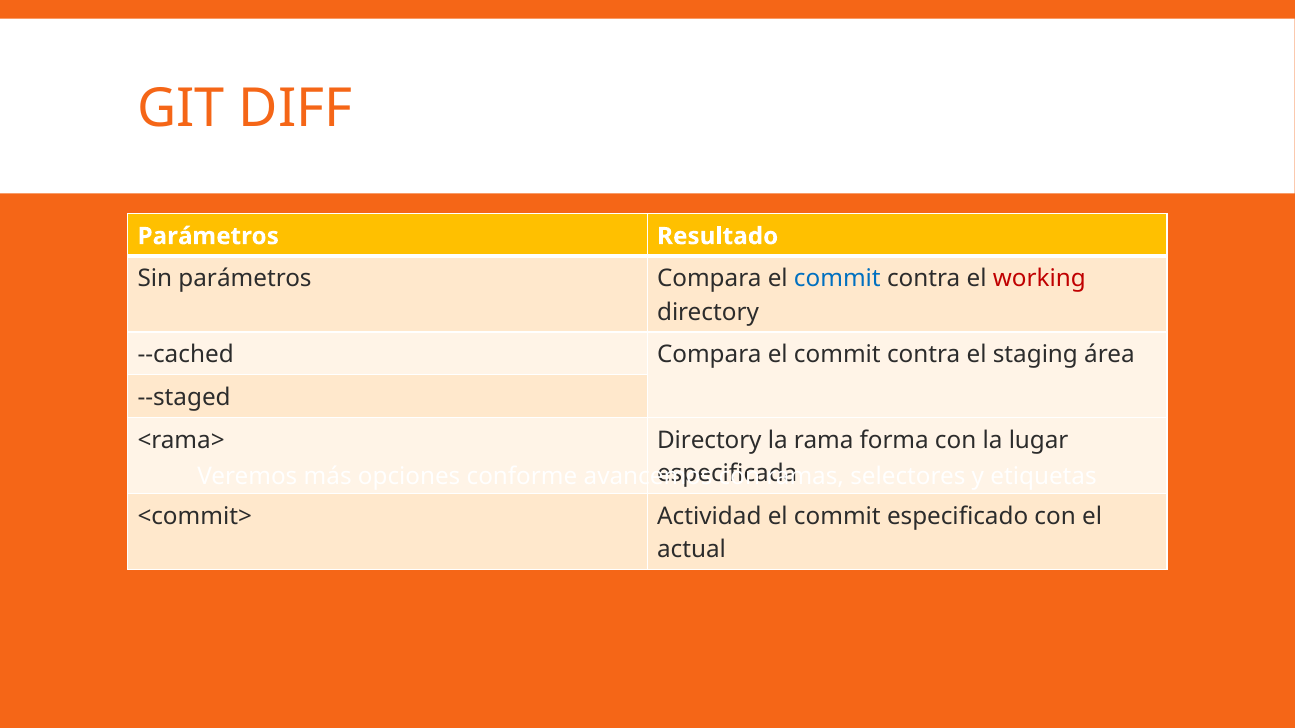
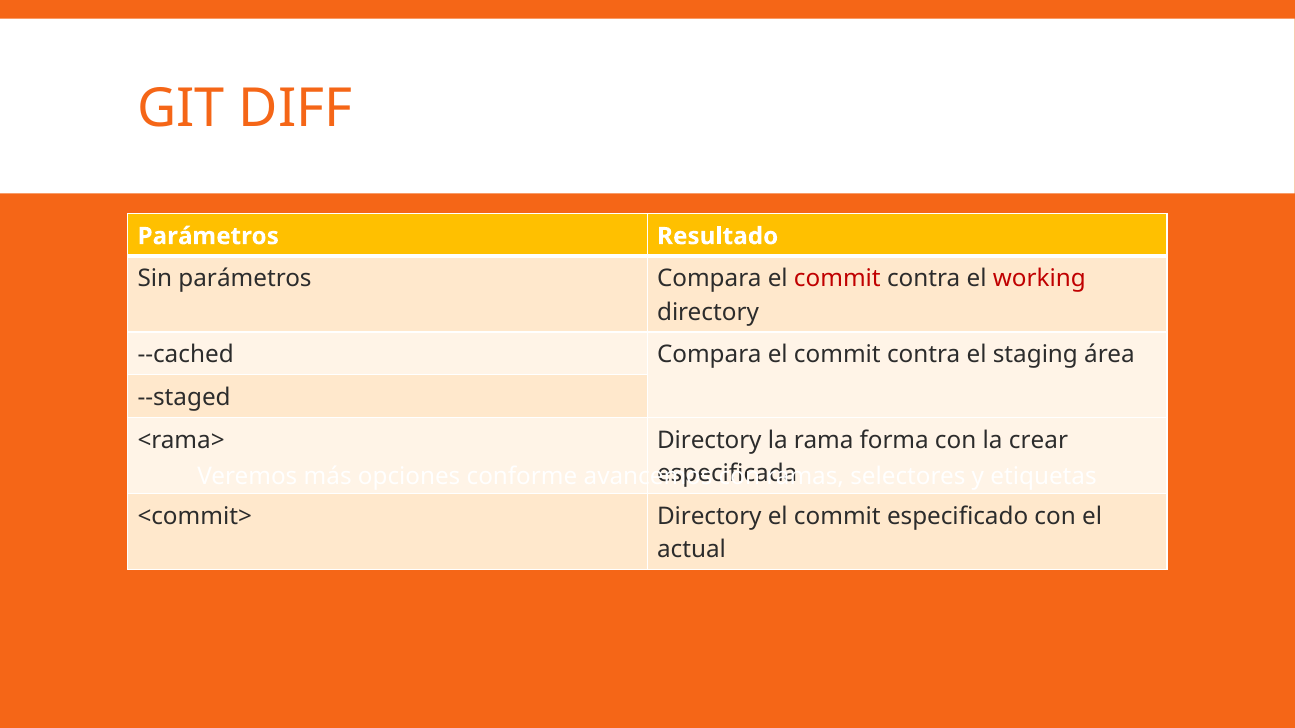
commit at (837, 279) colour: blue -> red
lugar: lugar -> crear
<commit> Actividad: Actividad -> Directory
